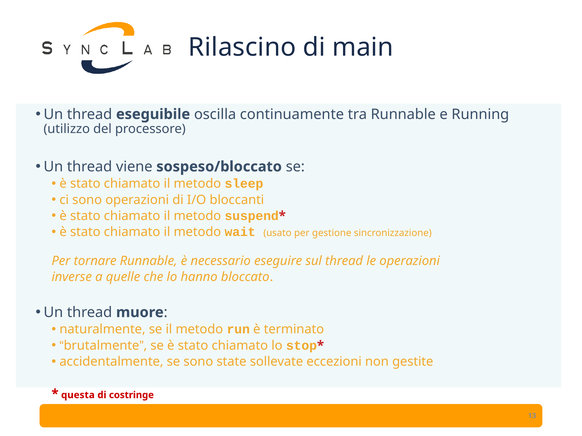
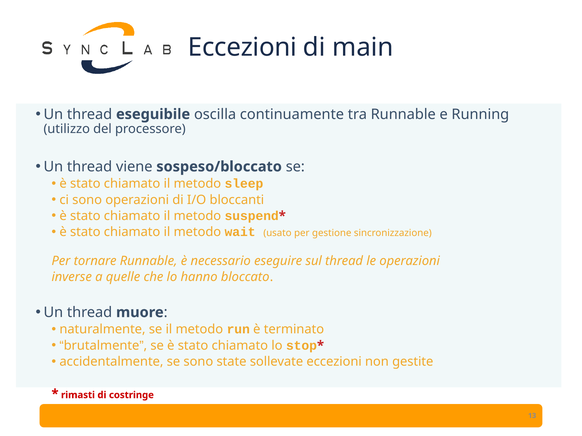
Rilascino at (242, 47): Rilascino -> Eccezioni
questa: questa -> rimasti
